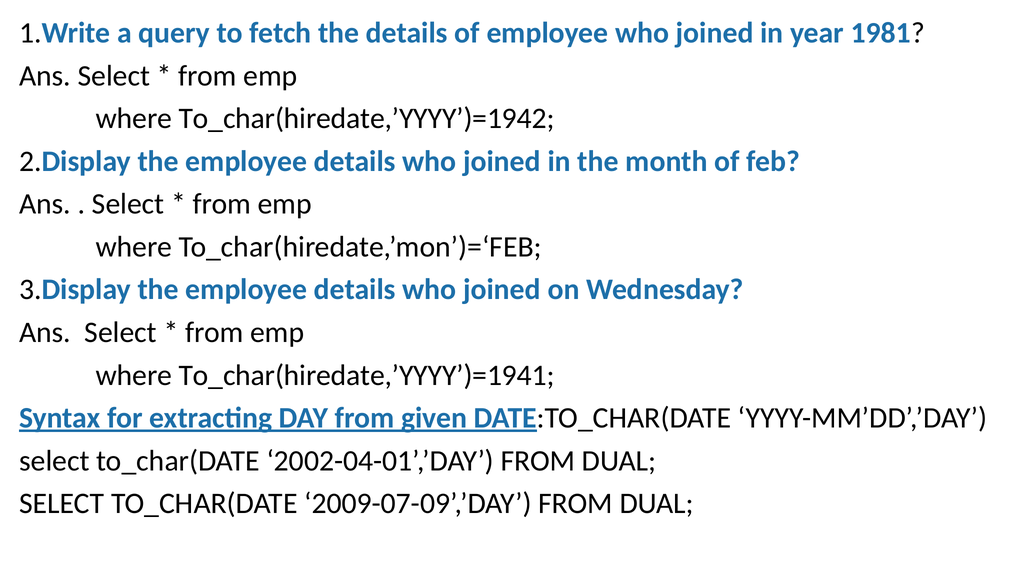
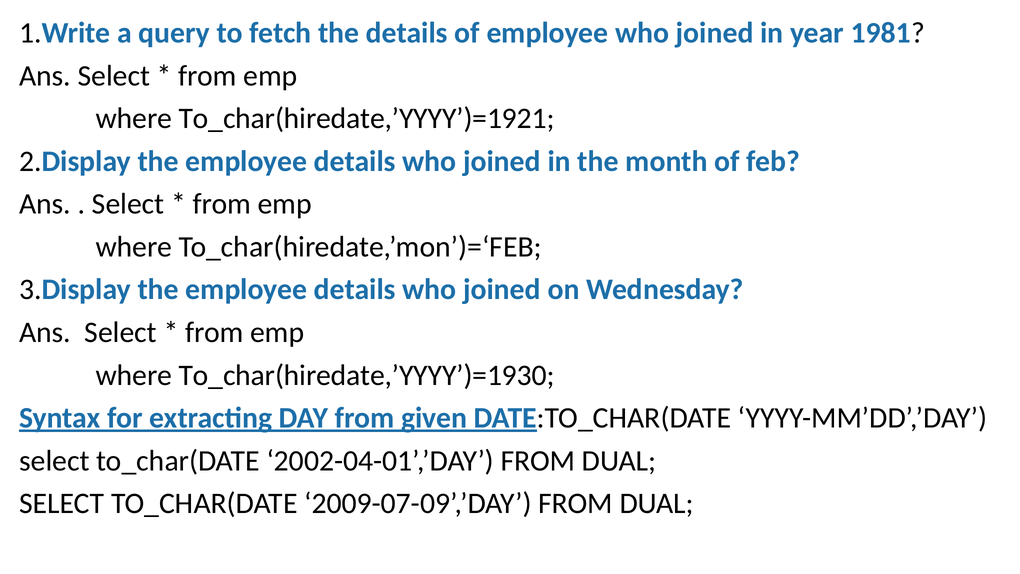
To_char(hiredate,’YYYY’)=1942: To_char(hiredate,’YYYY’)=1942 -> To_char(hiredate,’YYYY’)=1921
To_char(hiredate,’YYYY’)=1941: To_char(hiredate,’YYYY’)=1941 -> To_char(hiredate,’YYYY’)=1930
